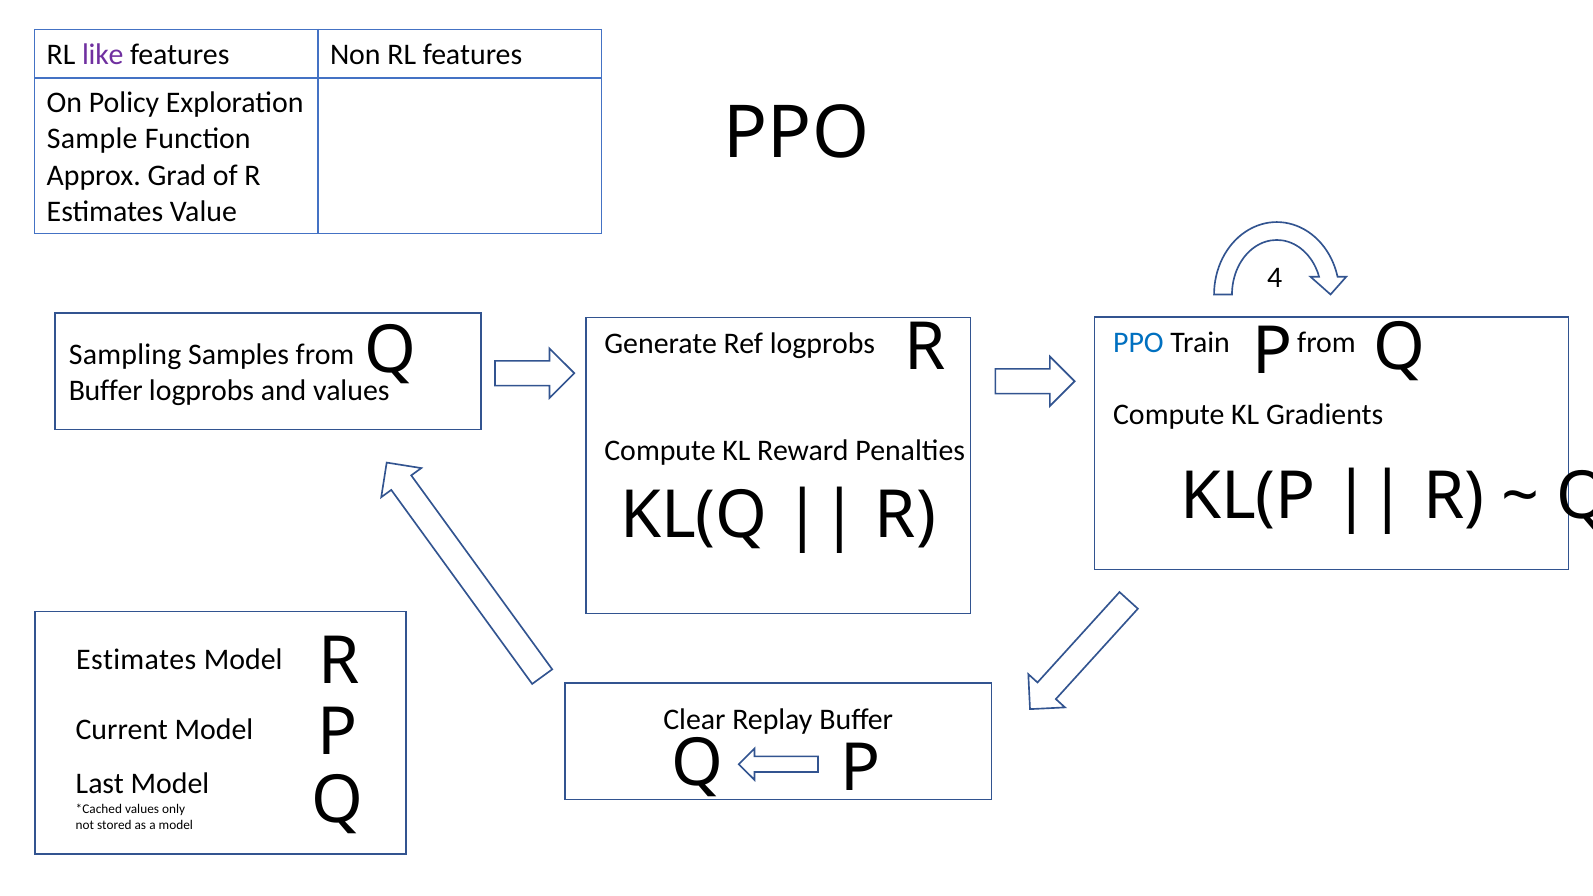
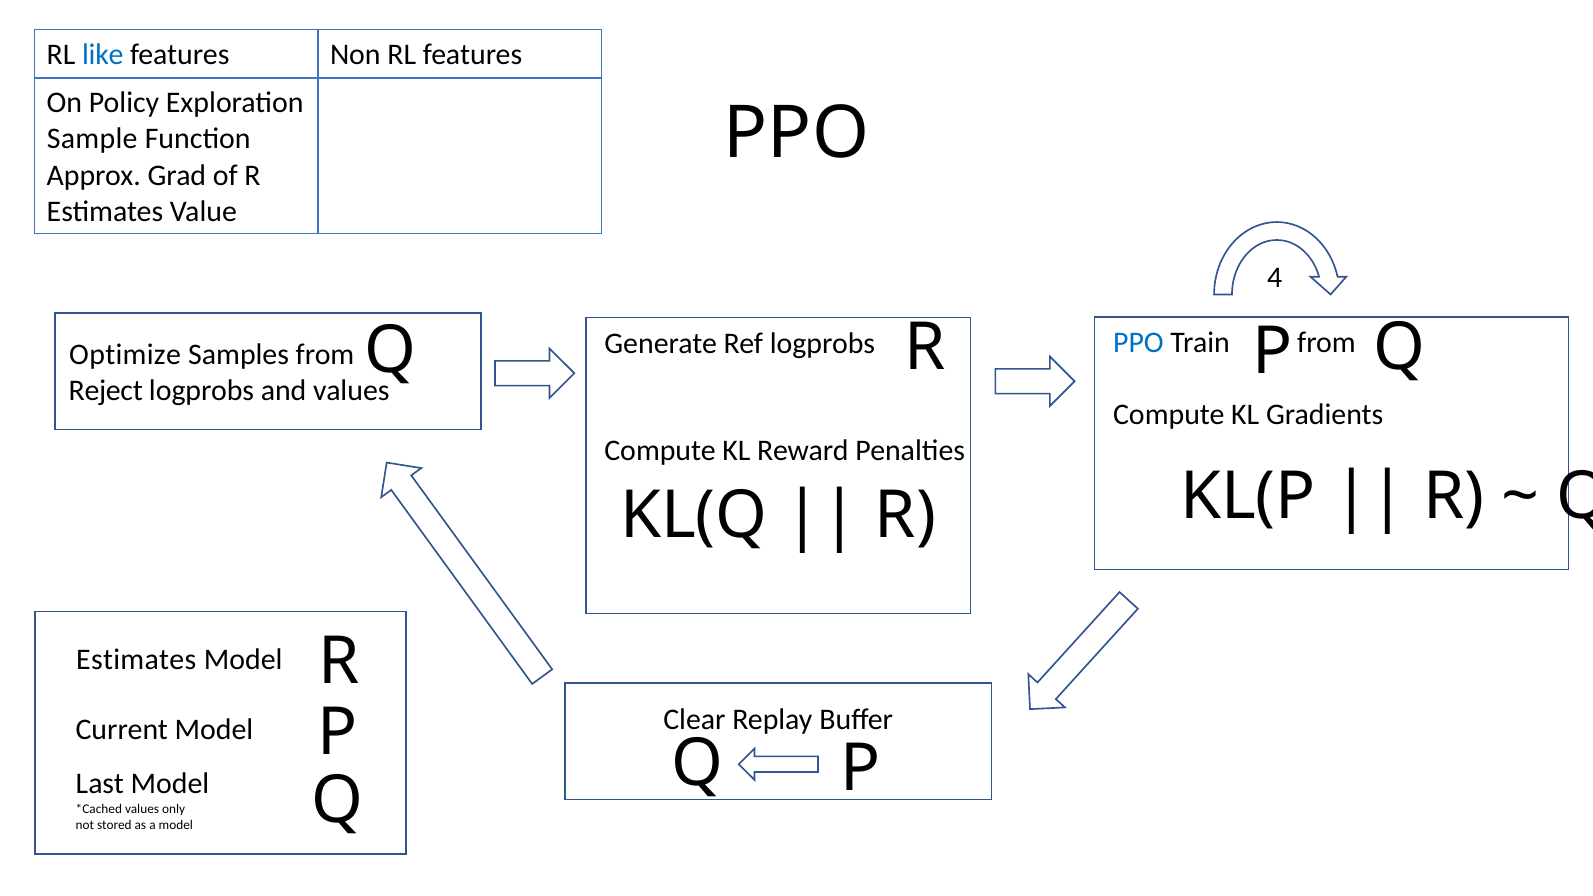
like colour: purple -> blue
Sampling: Sampling -> Optimize
Buffer at (106, 391): Buffer -> Reject
